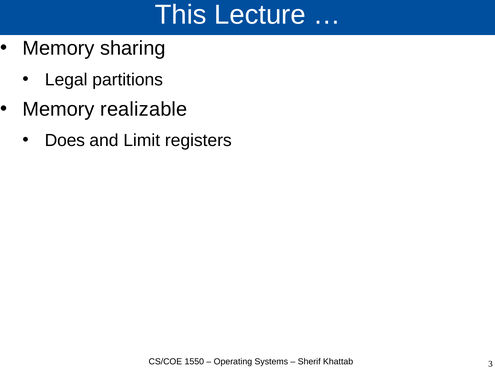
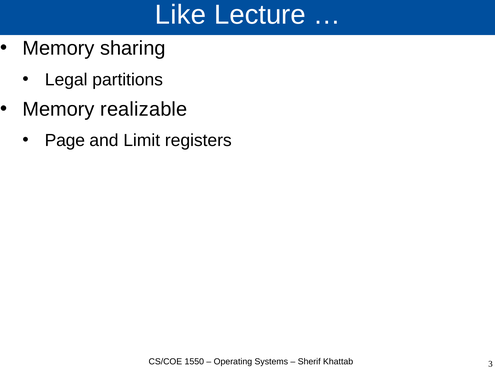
This: This -> Like
Does: Does -> Page
